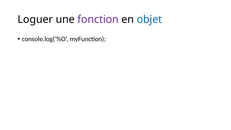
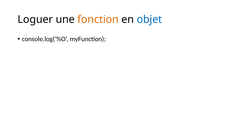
fonction colour: purple -> orange
